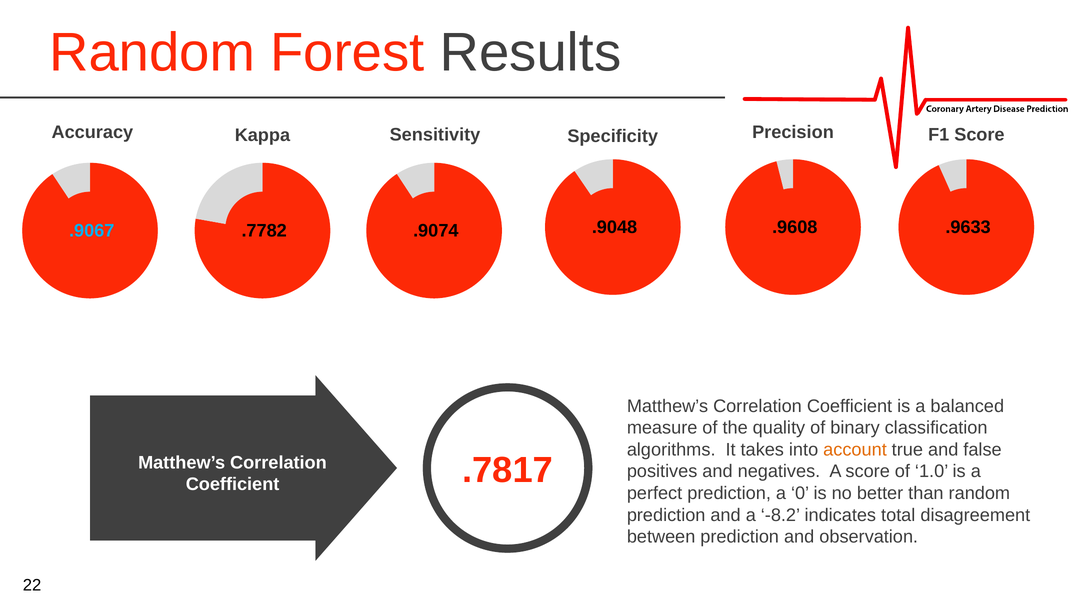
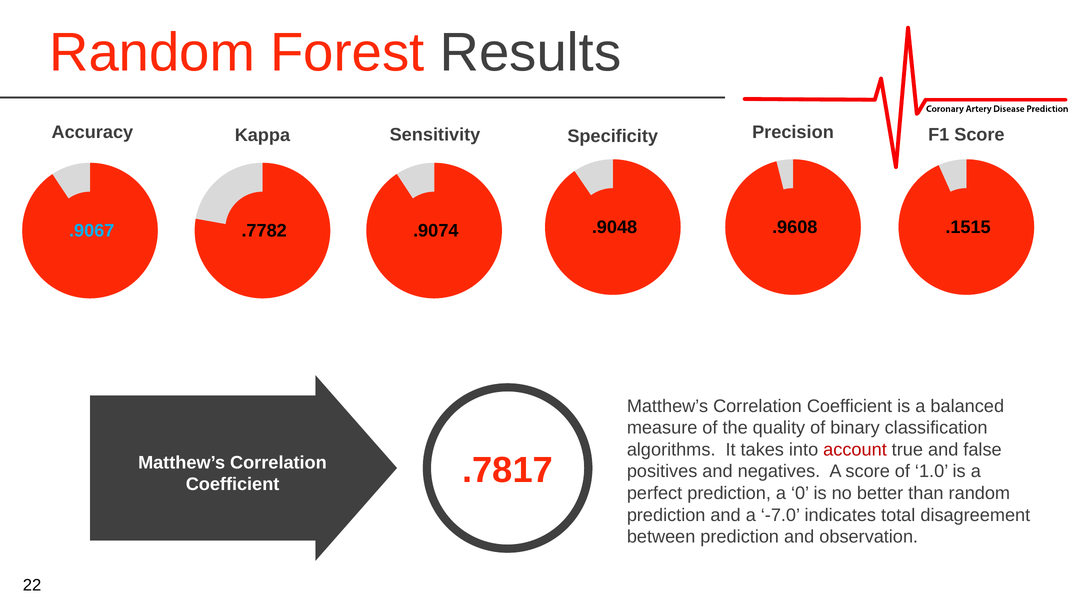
.9633: .9633 -> .1515
account colour: orange -> red
-8.2: -8.2 -> -7.0
